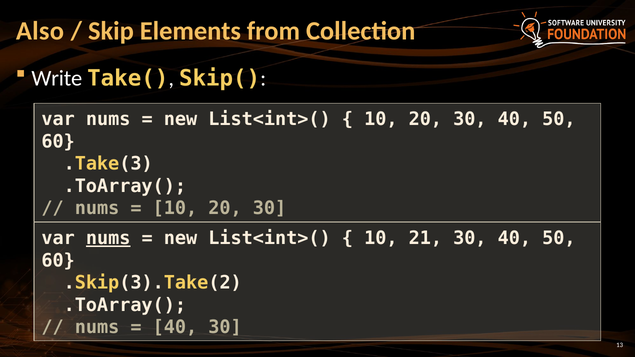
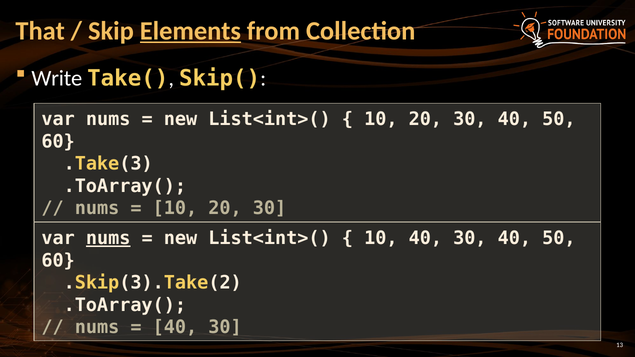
Also: Also -> That
Elements underline: none -> present
10 21: 21 -> 40
